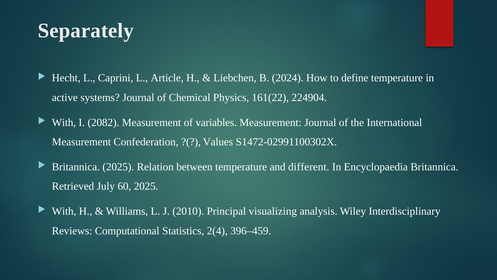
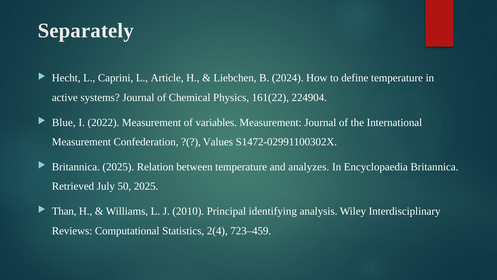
With at (64, 122): With -> Blue
2082: 2082 -> 2022
different: different -> analyzes
60: 60 -> 50
With at (64, 211): With -> Than
visualizing: visualizing -> identifying
396–459: 396–459 -> 723–459
